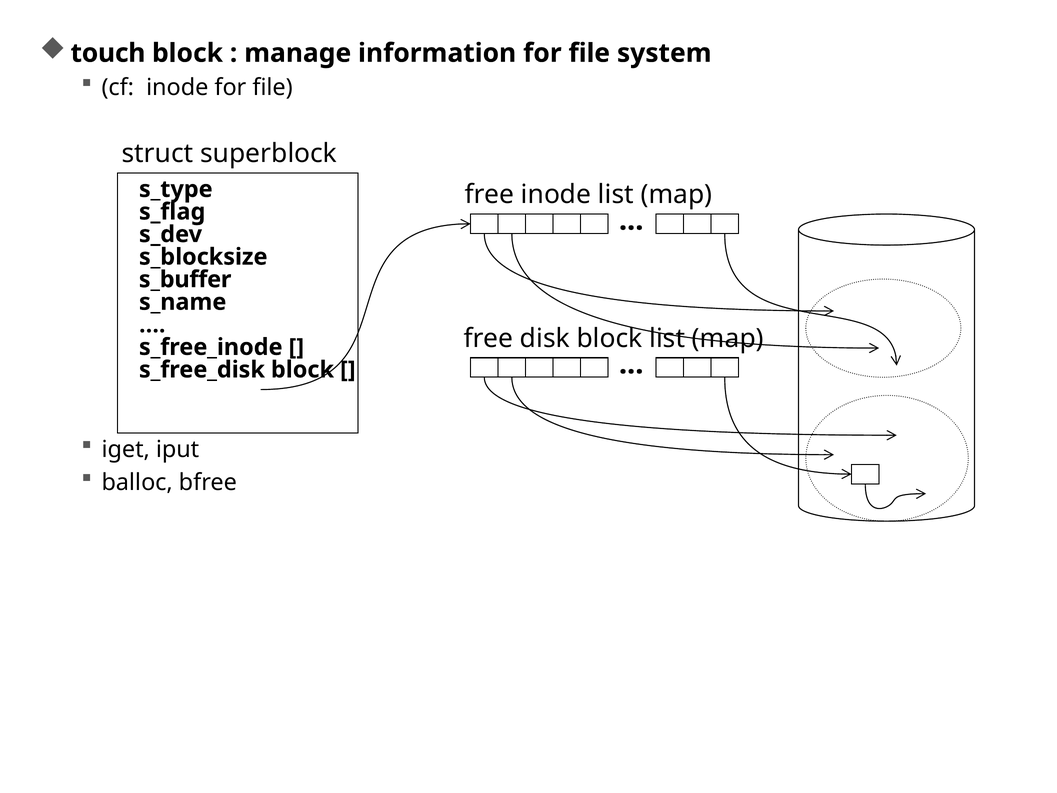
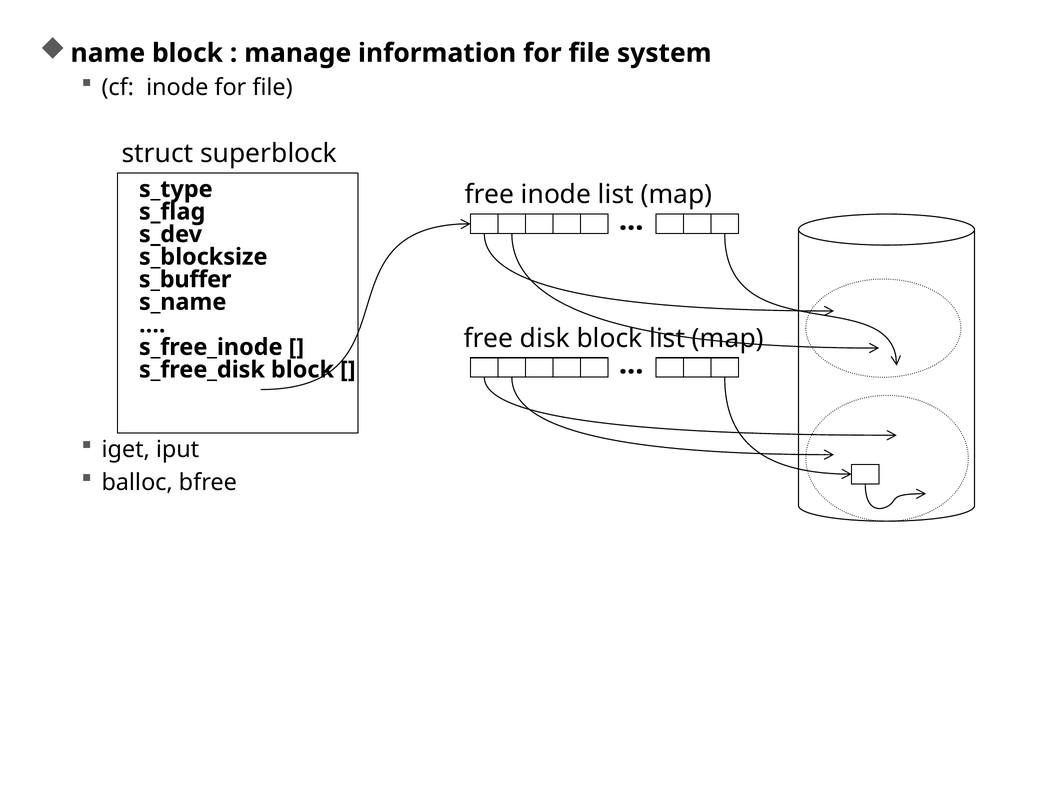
touch: touch -> name
